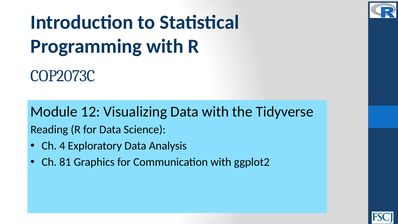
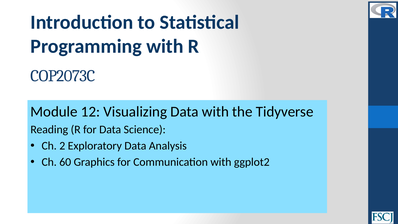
4: 4 -> 2
81: 81 -> 60
